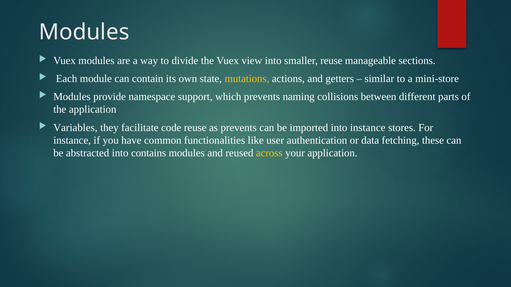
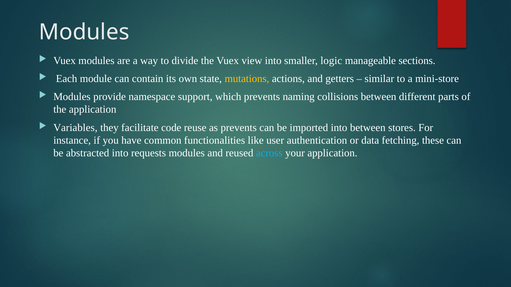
smaller reuse: reuse -> logic
into instance: instance -> between
contains: contains -> requests
across colour: yellow -> light blue
